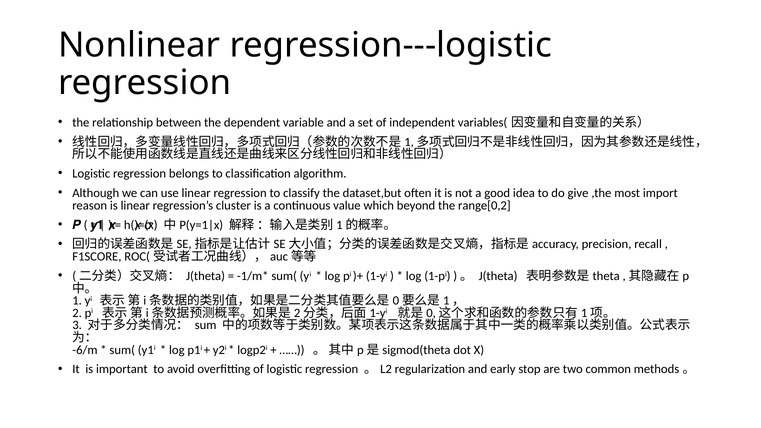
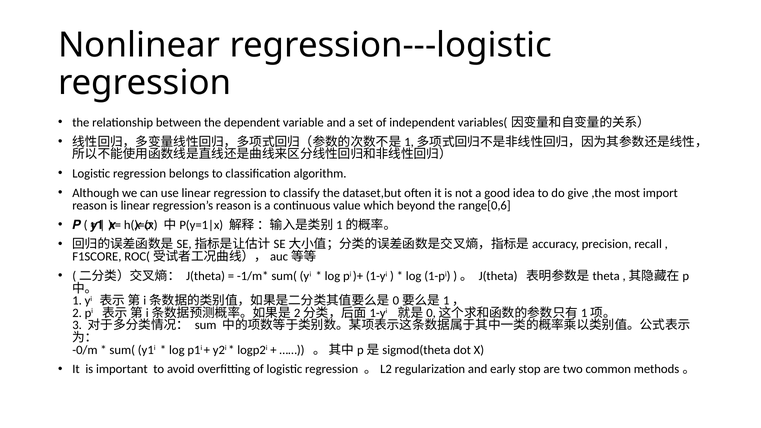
regression’s cluster: cluster -> reason
range[0,2: range[0,2 -> range[0,6
-6/m: -6/m -> -0/m
